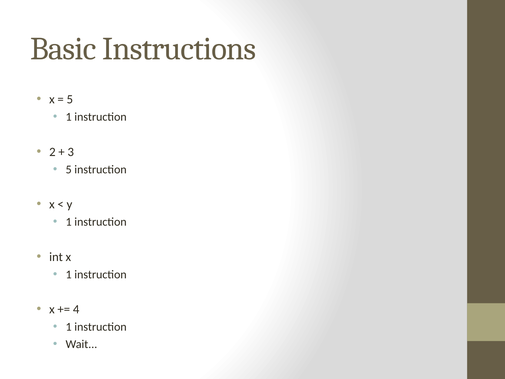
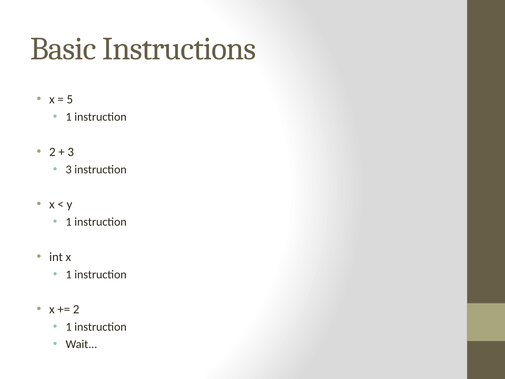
5 at (69, 169): 5 -> 3
4 at (76, 309): 4 -> 2
